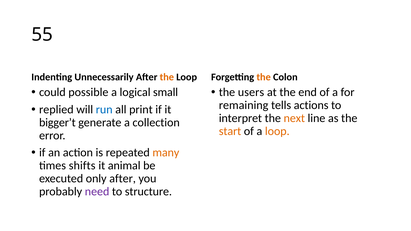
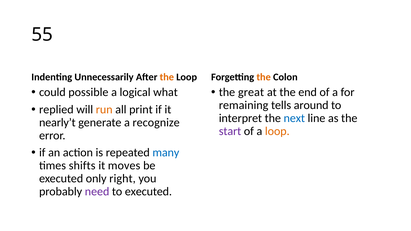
small: small -> what
users: users -> great
actions: actions -> around
run colour: blue -> orange
next colour: orange -> blue
bigger’t: bigger’t -> nearly’t
collection: collection -> recognize
start colour: orange -> purple
many colour: orange -> blue
animal: animal -> moves
only after: after -> right
to structure: structure -> executed
